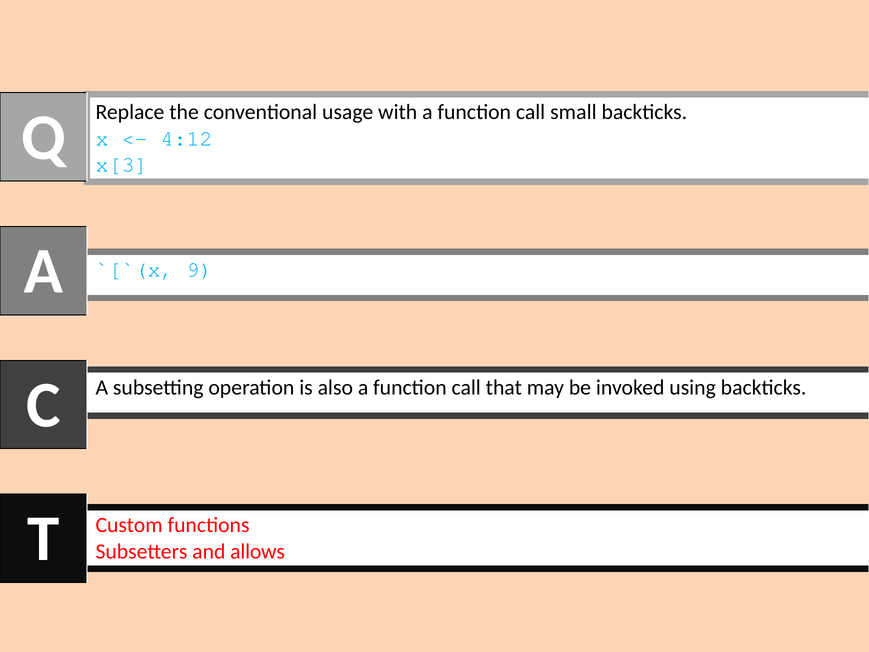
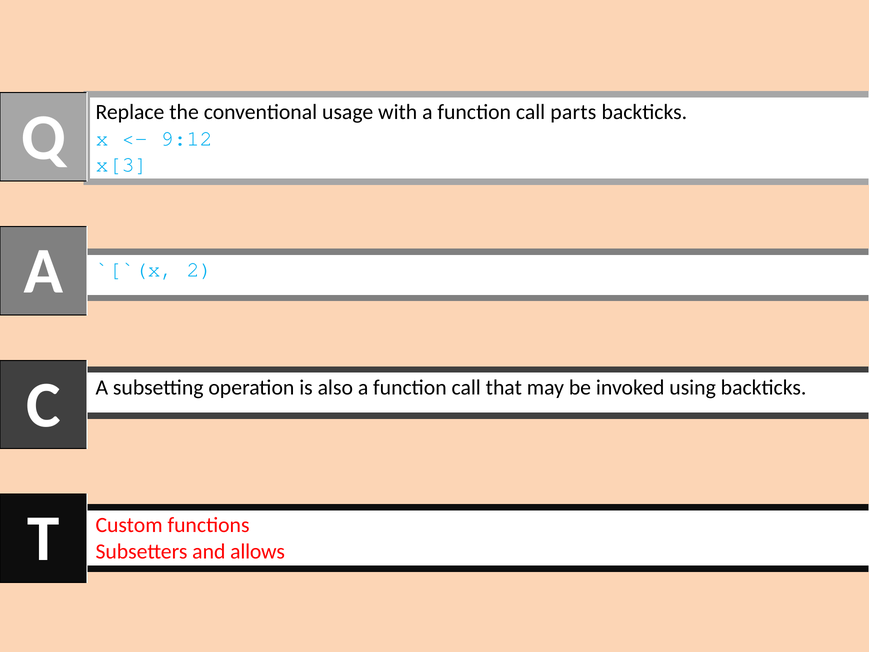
small: small -> parts
4:12: 4:12 -> 9:12
9: 9 -> 2
